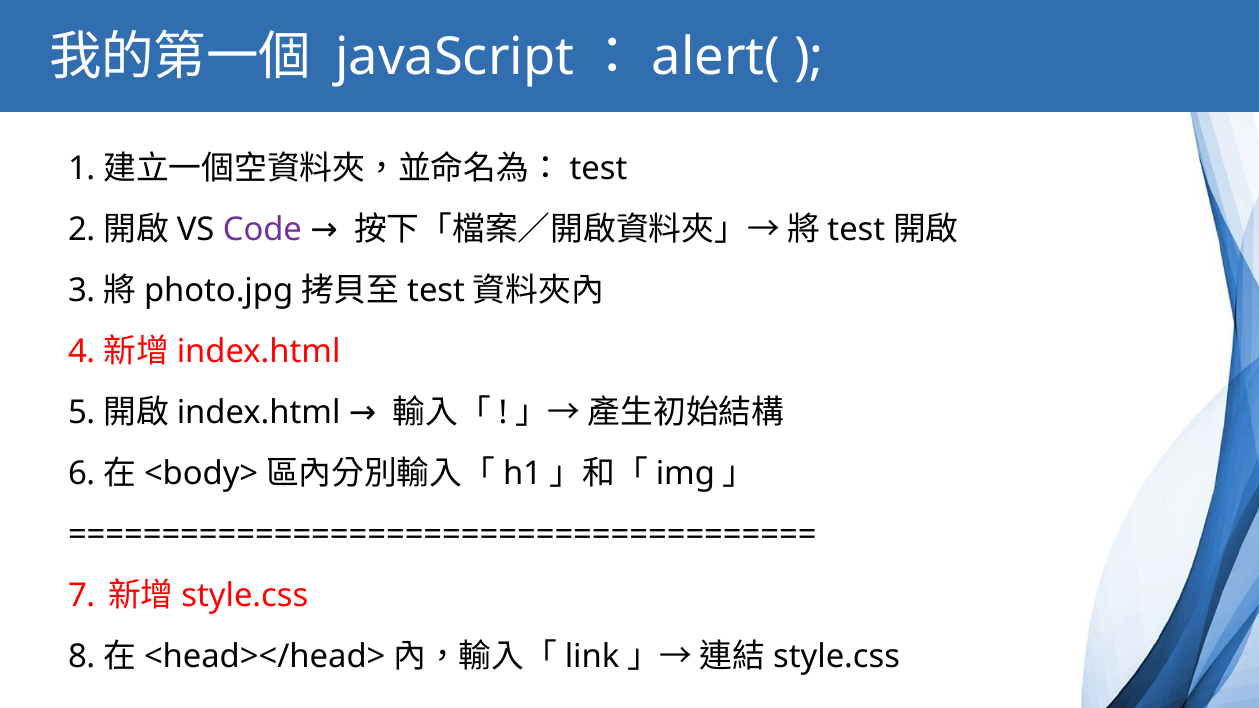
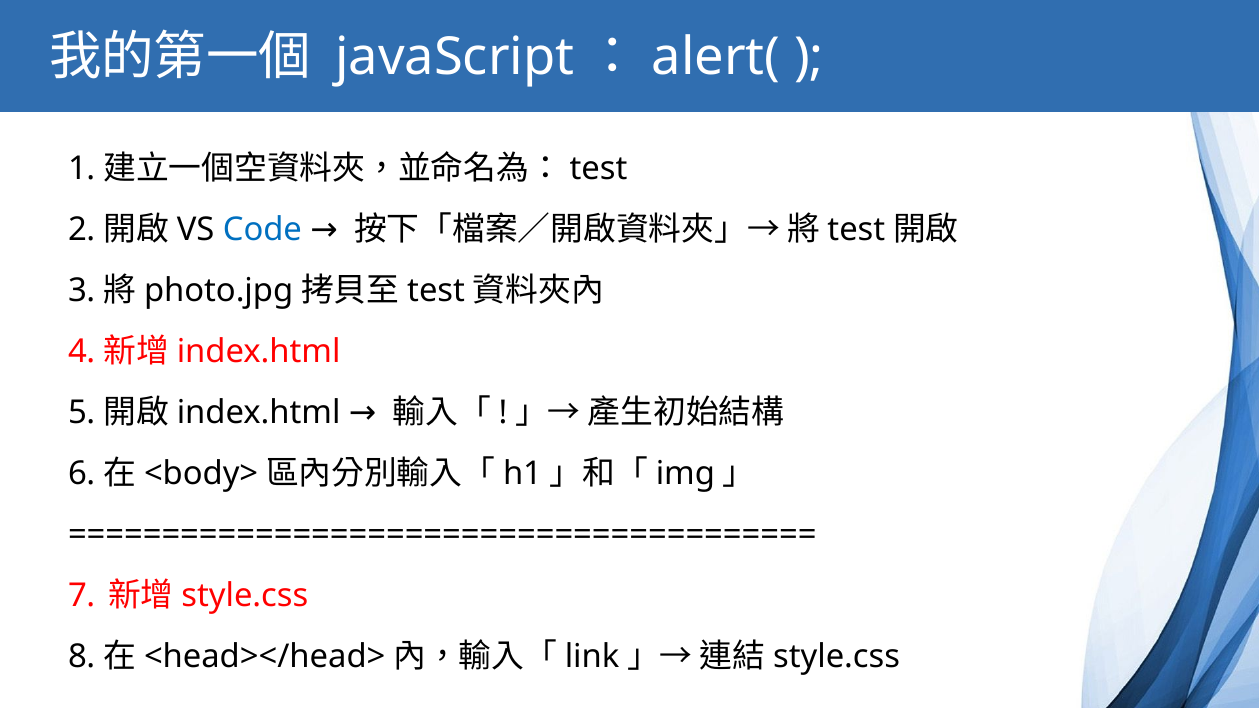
Code colour: purple -> blue
